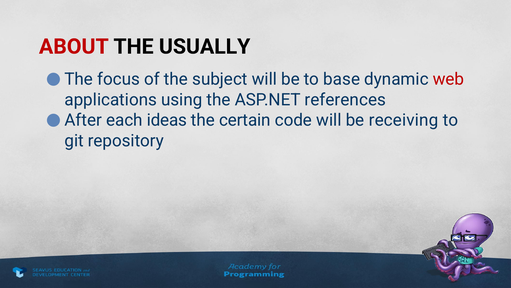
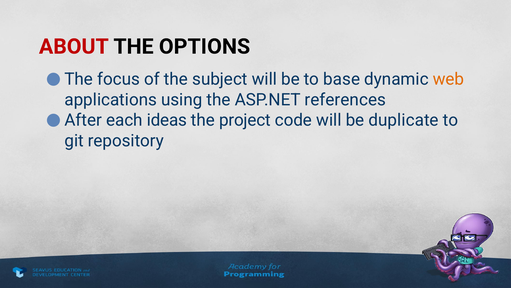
USUALLY: USUALLY -> OPTIONS
web colour: red -> orange
certain: certain -> project
receiving: receiving -> duplicate
